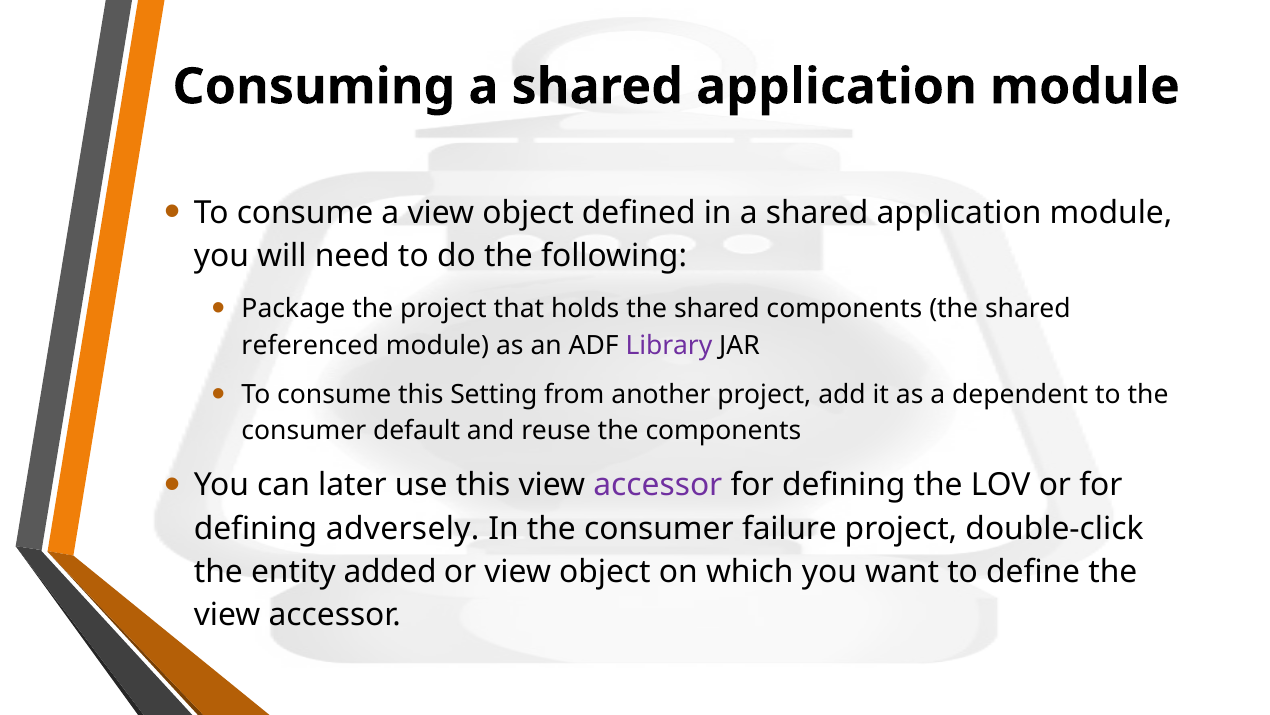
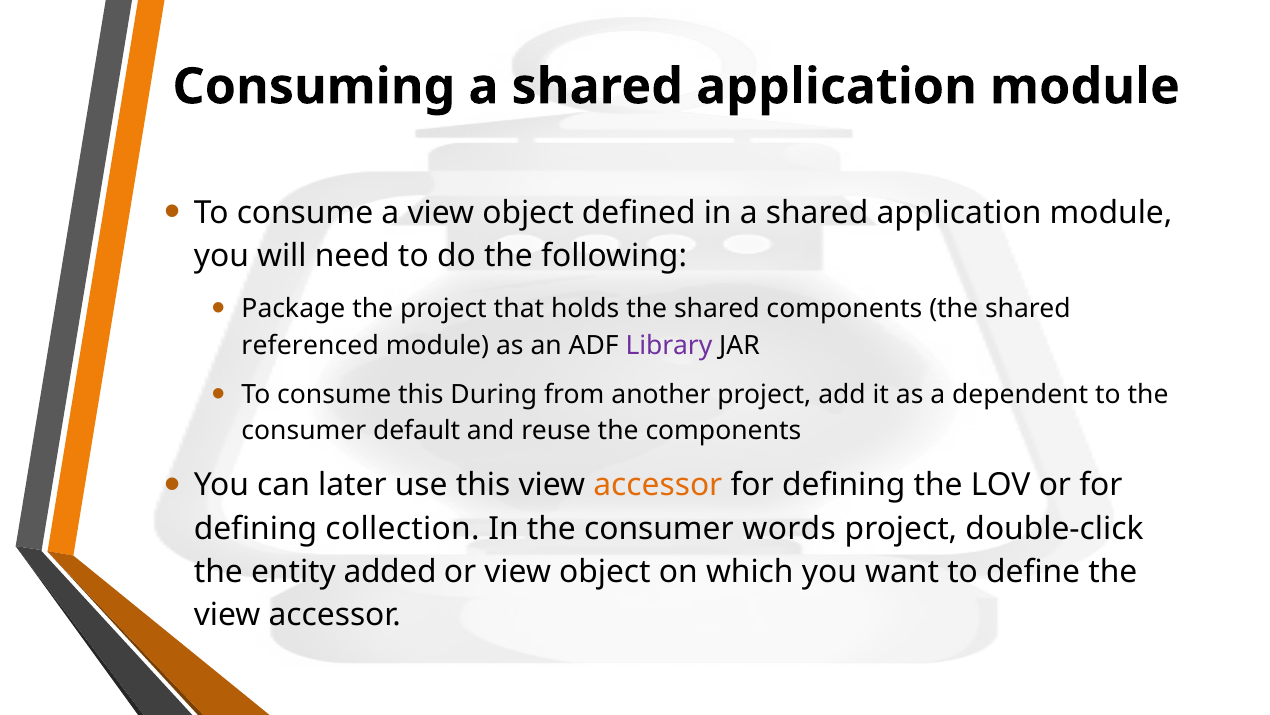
Setting: Setting -> During
accessor at (658, 485) colour: purple -> orange
adversely: adversely -> collection
failure: failure -> words
